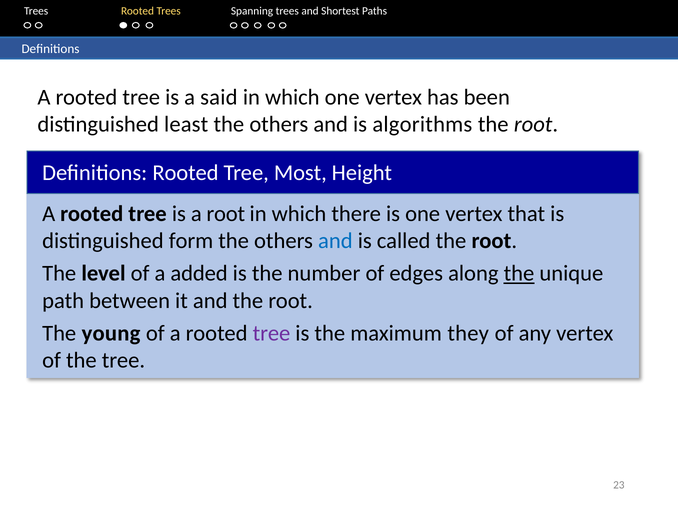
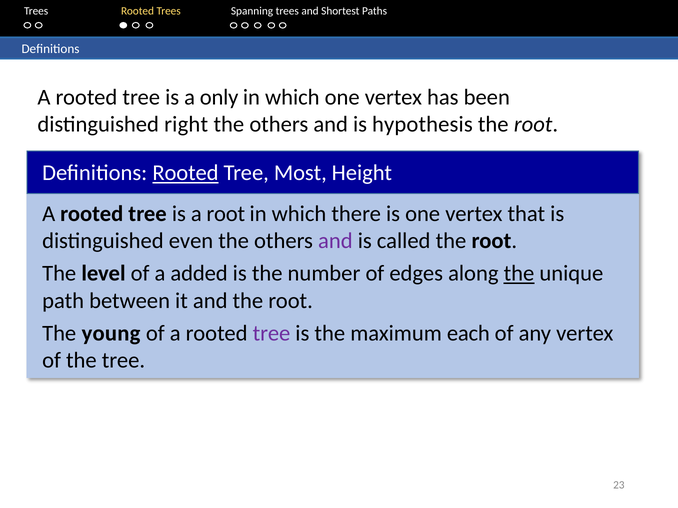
said: said -> only
least: least -> right
algorithms: algorithms -> hypothesis
Rooted at (185, 173) underline: none -> present
form: form -> even
and at (335, 241) colour: blue -> purple
they: they -> each
